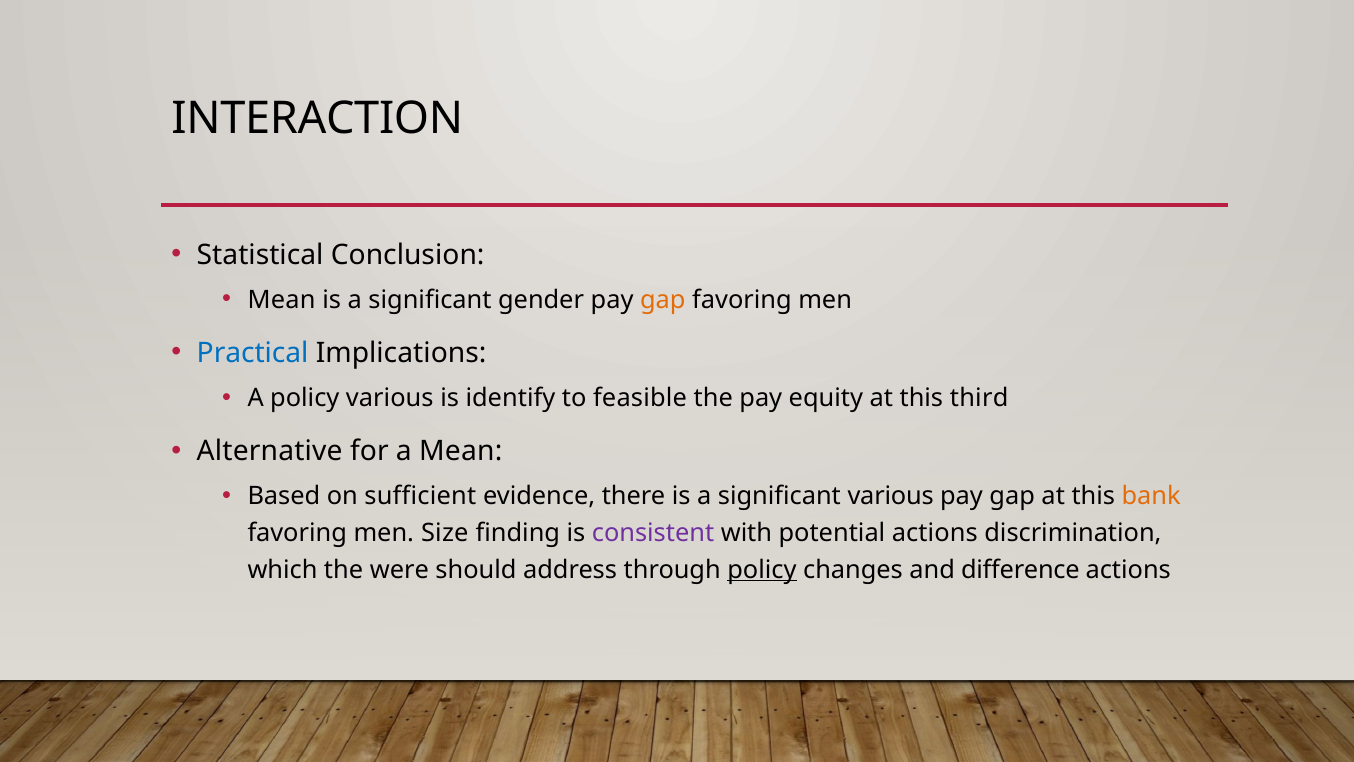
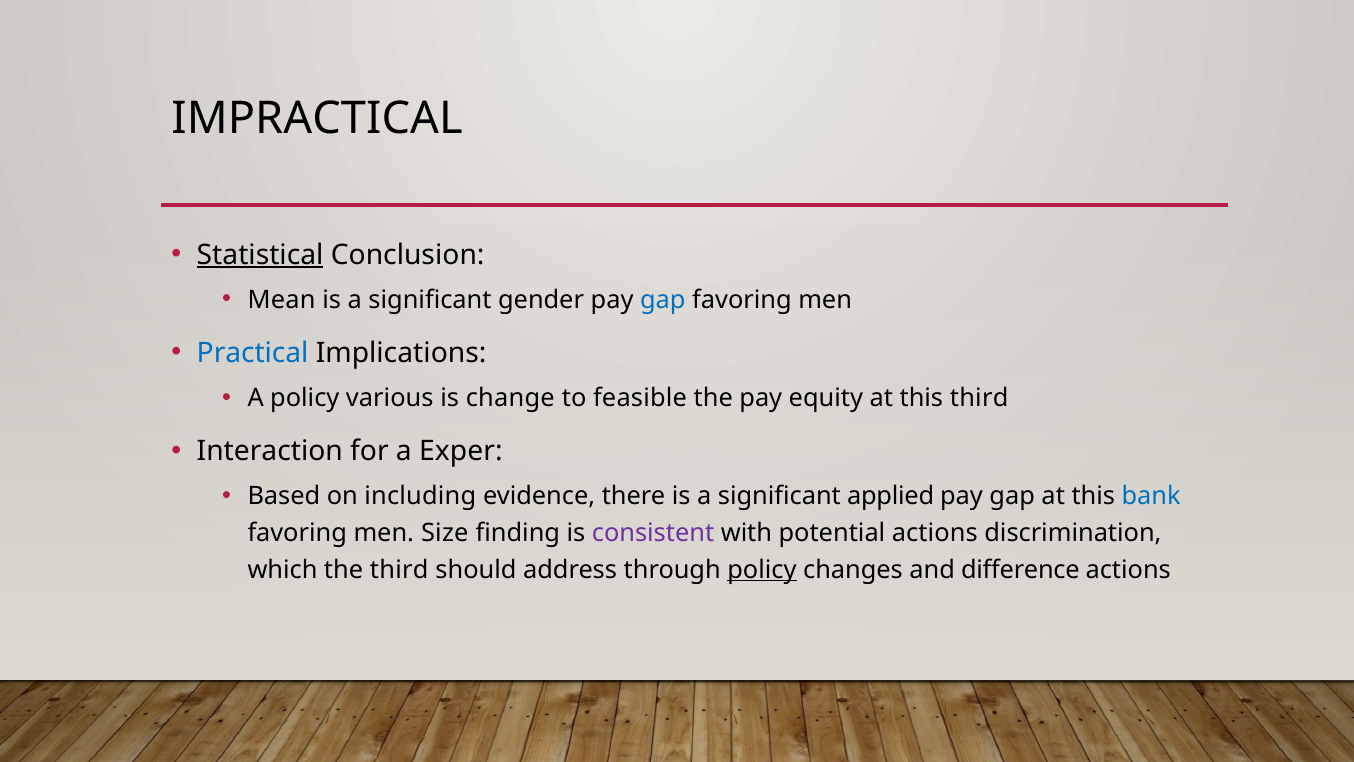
INTERACTION: INTERACTION -> IMPRACTICAL
Statistical underline: none -> present
gap at (663, 300) colour: orange -> blue
identify: identify -> change
Alternative: Alternative -> Interaction
a Mean: Mean -> Exper
sufficient: sufficient -> including
significant various: various -> applied
bank colour: orange -> blue
the were: were -> third
